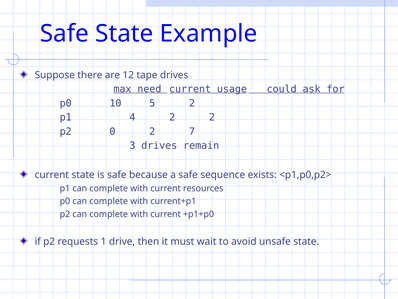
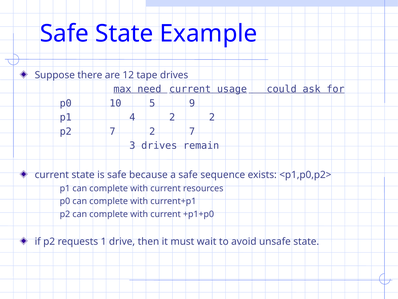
5 2: 2 -> 9
p2 0: 0 -> 7
